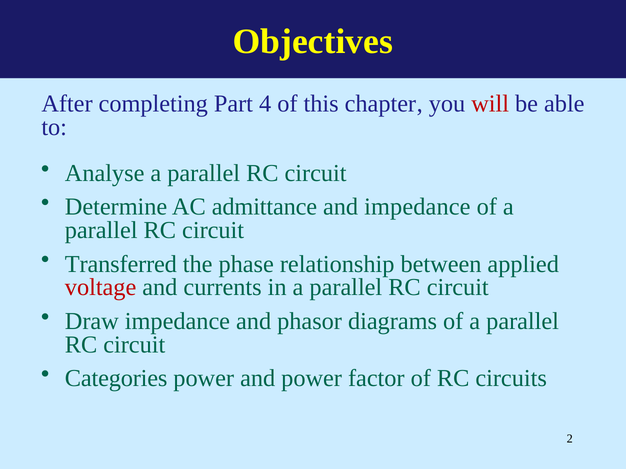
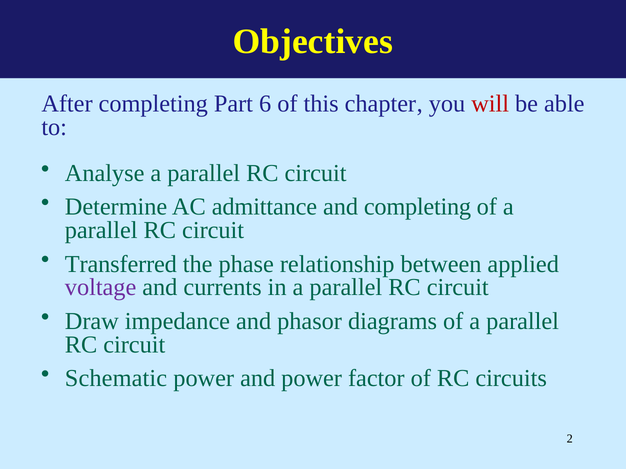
4: 4 -> 6
and impedance: impedance -> completing
voltage colour: red -> purple
Categories: Categories -> Schematic
